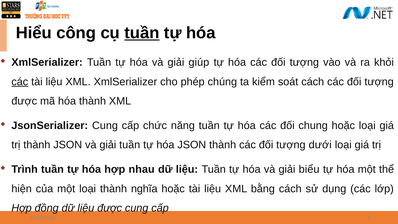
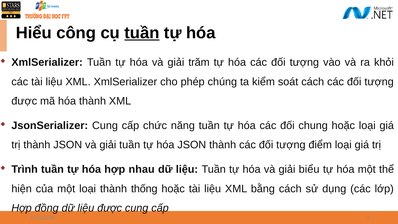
giúp: giúp -> trăm
các at (20, 82) underline: present -> none
dưới: dưới -> điểm
nghĩa: nghĩa -> thống
